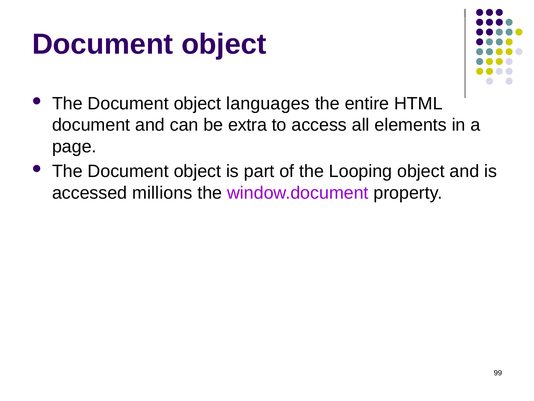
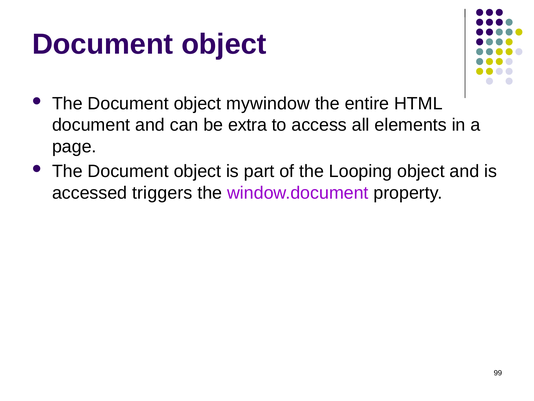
languages: languages -> mywindow
millions: millions -> triggers
